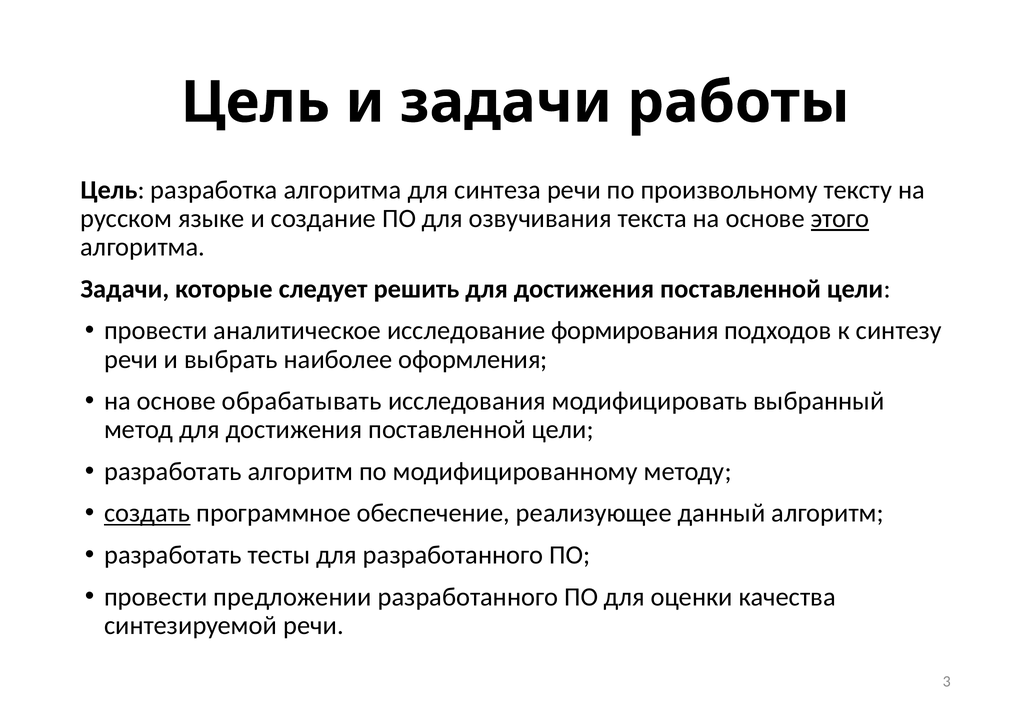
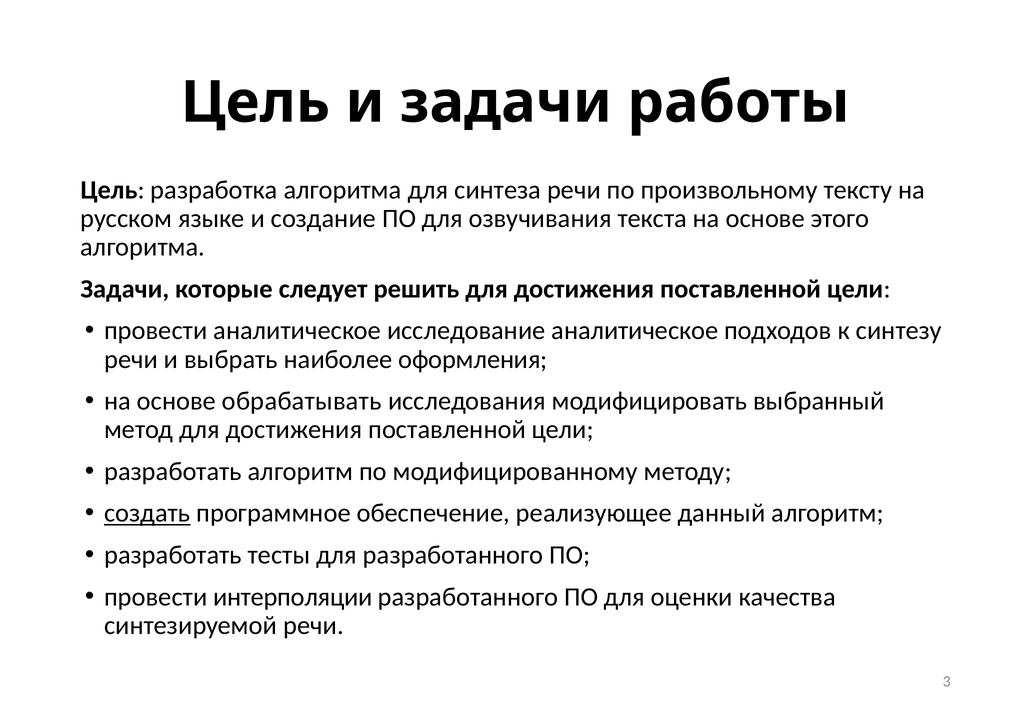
этого underline: present -> none
исследование формирования: формирования -> аналитическое
предложении: предложении -> интерполяции
